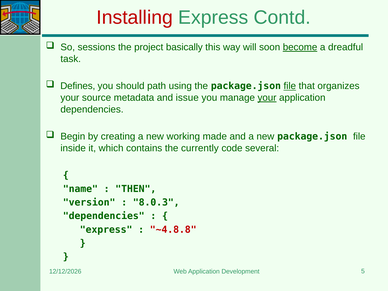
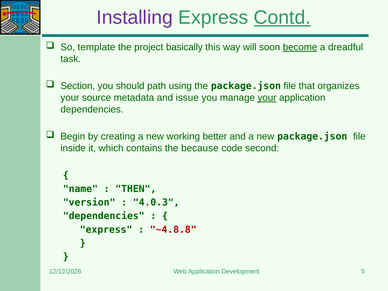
Installing colour: red -> purple
Contd underline: none -> present
sessions: sessions -> template
Defines: Defines -> Section
file at (290, 86) underline: present -> none
made: made -> better
currently: currently -> because
several: several -> second
8.0.3: 8.0.3 -> 4.0.3
